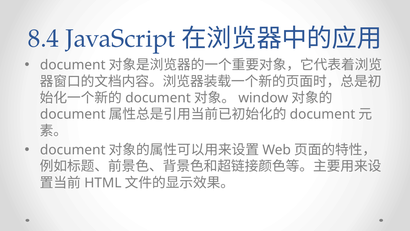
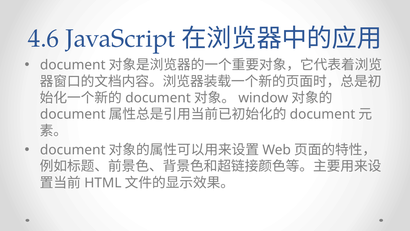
8.4: 8.4 -> 4.6
